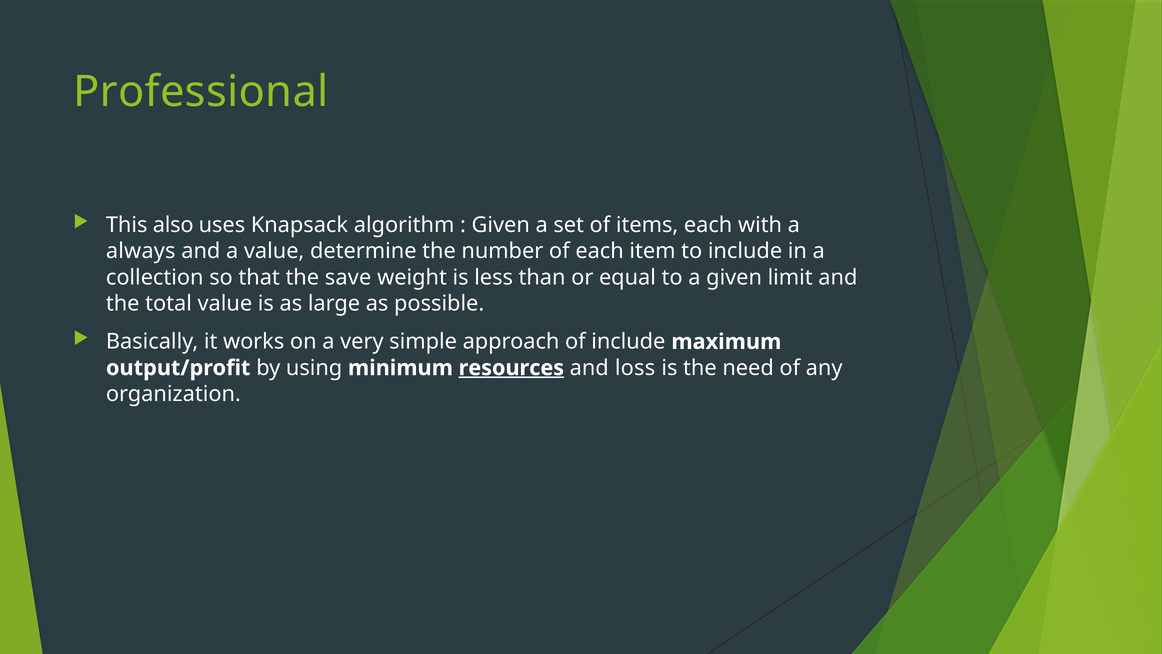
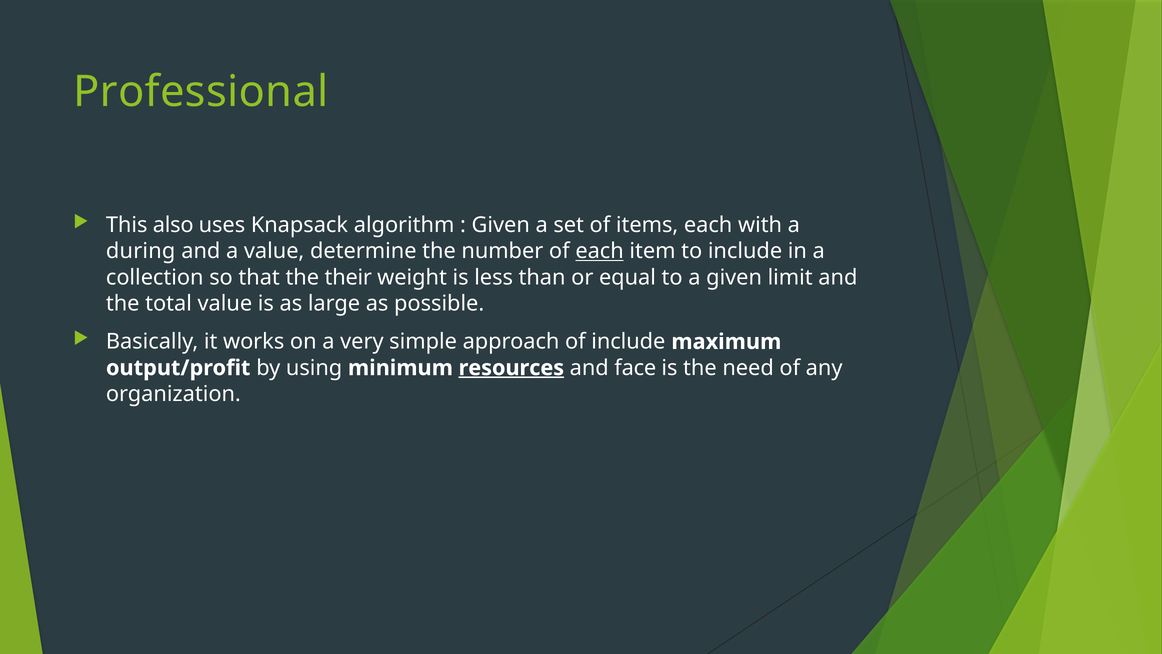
always: always -> during
each at (600, 251) underline: none -> present
save: save -> their
loss: loss -> face
